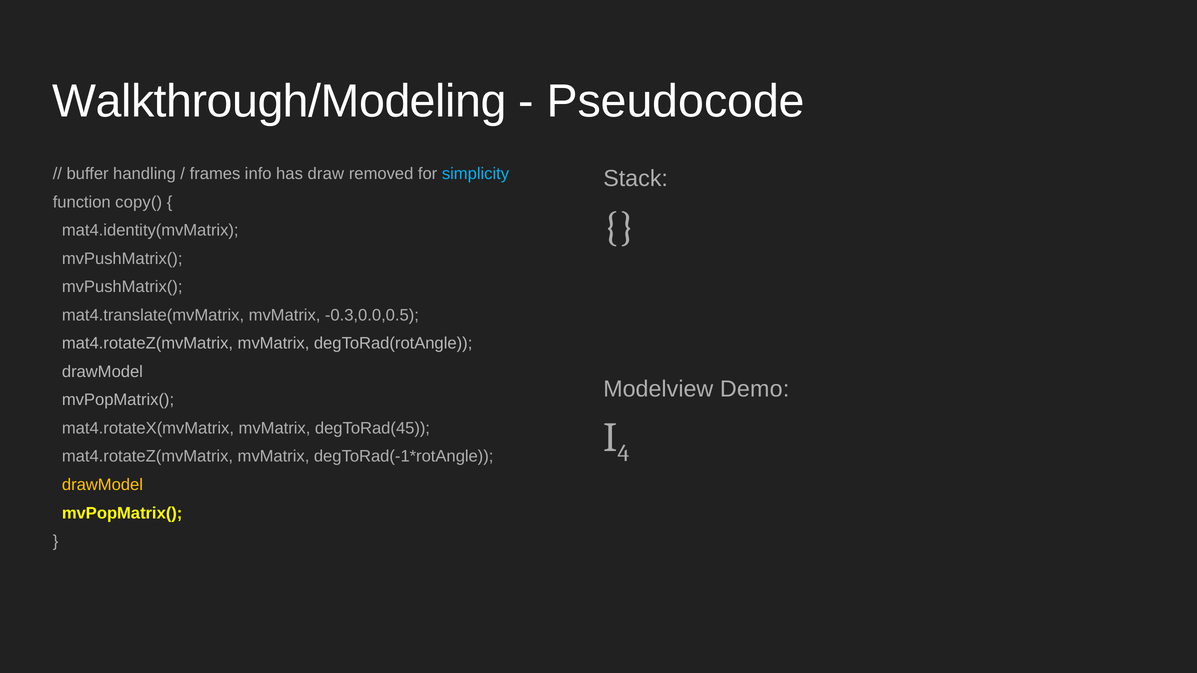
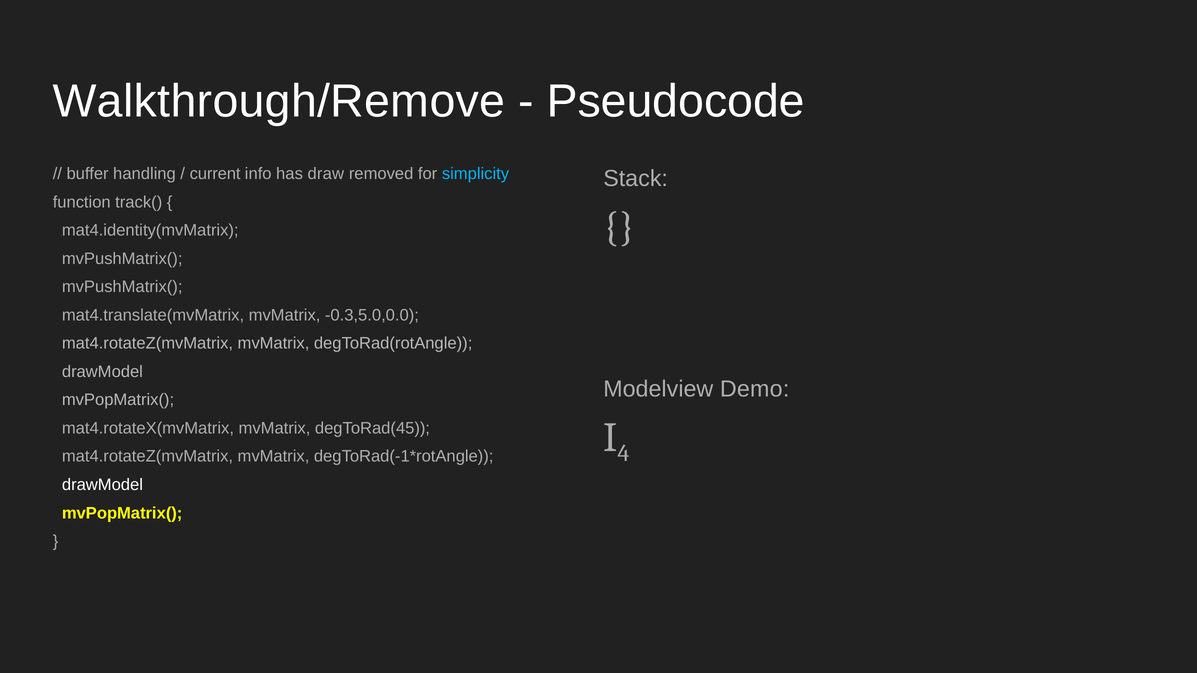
Walkthrough/Modeling: Walkthrough/Modeling -> Walkthrough/Remove
frames: frames -> current
copy(: copy( -> track(
-0.3,0.0,0.5: -0.3,0.0,0.5 -> -0.3,5.0,0.0
drawModel at (102, 485) colour: yellow -> white
